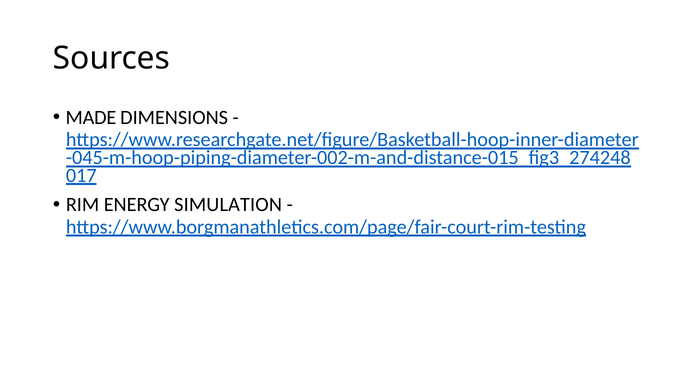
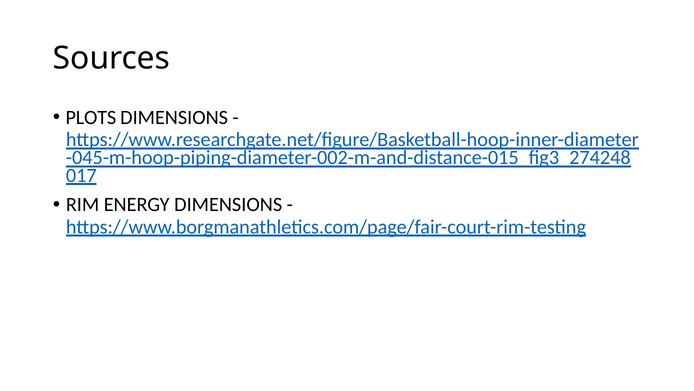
MADE: MADE -> PLOTS
ENERGY SIMULATION: SIMULATION -> DIMENSIONS
